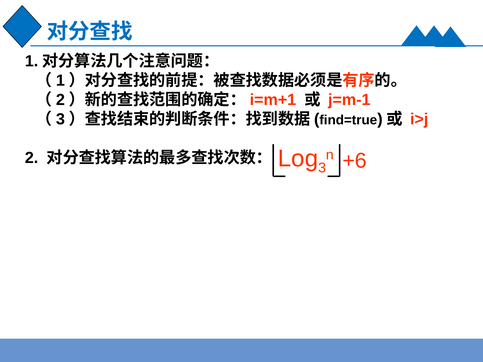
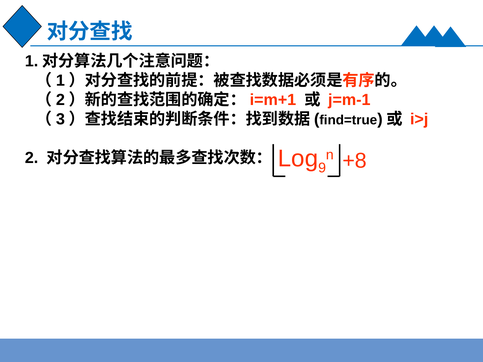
+6: +6 -> +8
3: 3 -> 9
